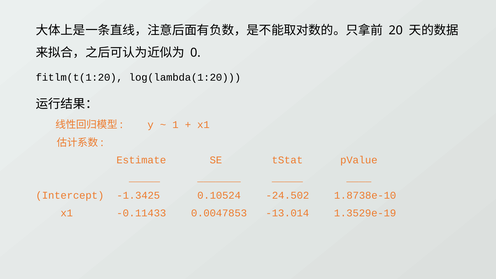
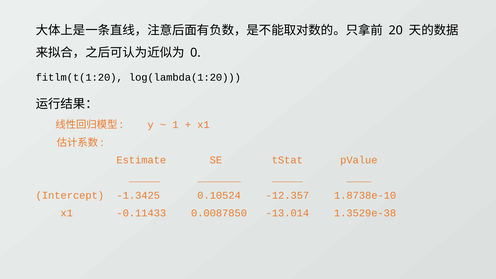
-24.502: -24.502 -> -12.357
0.0047853: 0.0047853 -> 0.0087850
1.3529e-19: 1.3529e-19 -> 1.3529e-38
